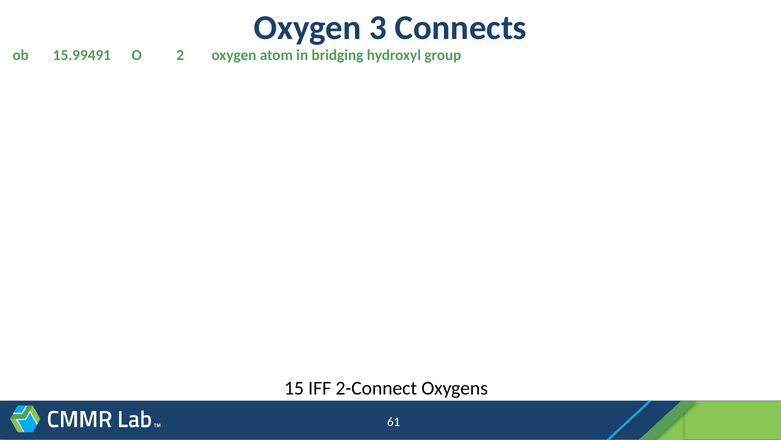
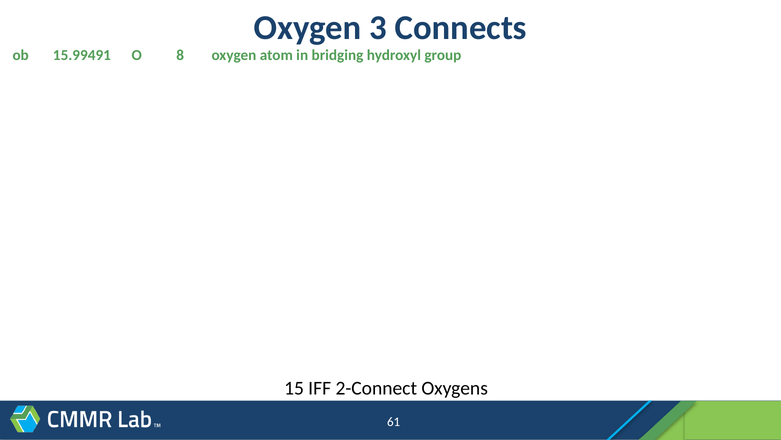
2: 2 -> 8
